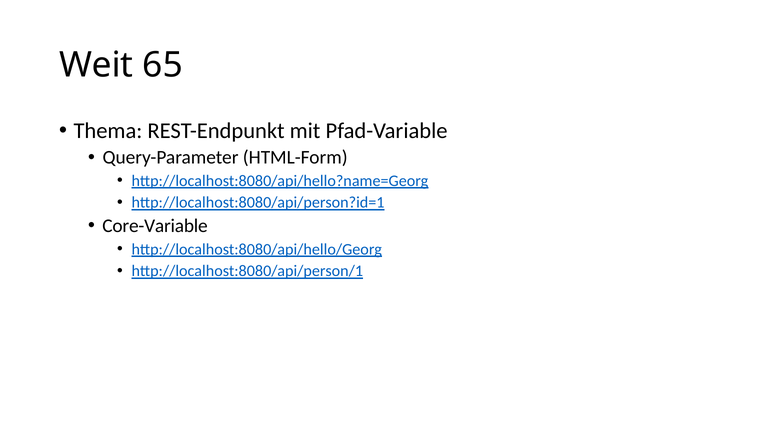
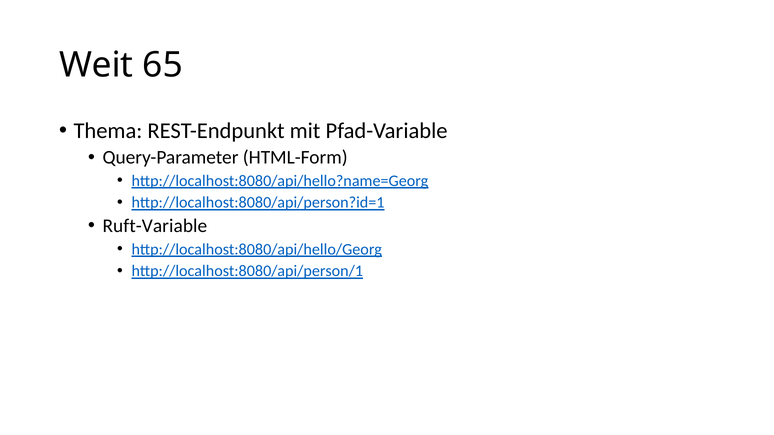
Core-Variable: Core-Variable -> Ruft-Variable
